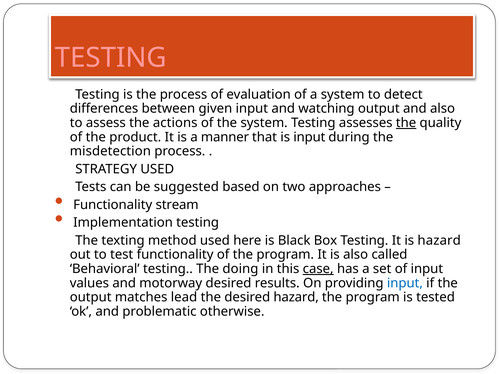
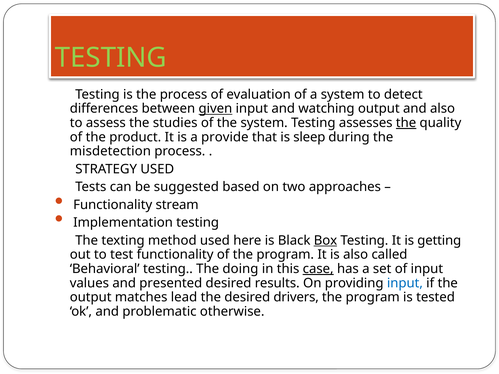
TESTING at (111, 58) colour: pink -> light green
given underline: none -> present
actions: actions -> studies
manner: manner -> provide
is input: input -> sleep
Box underline: none -> present
is hazard: hazard -> getting
motorway: motorway -> presented
desired hazard: hazard -> drivers
